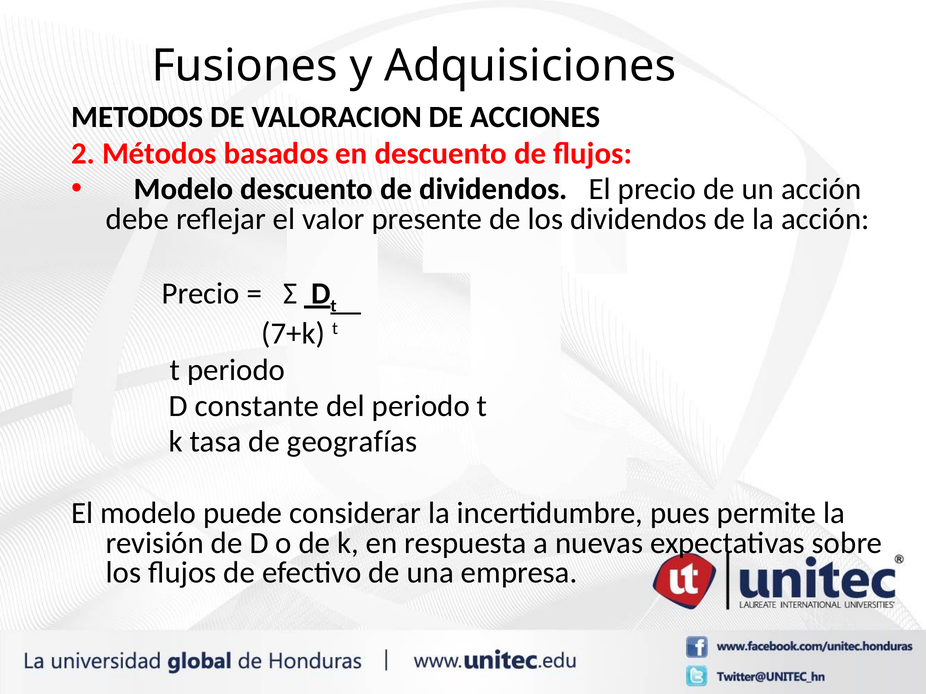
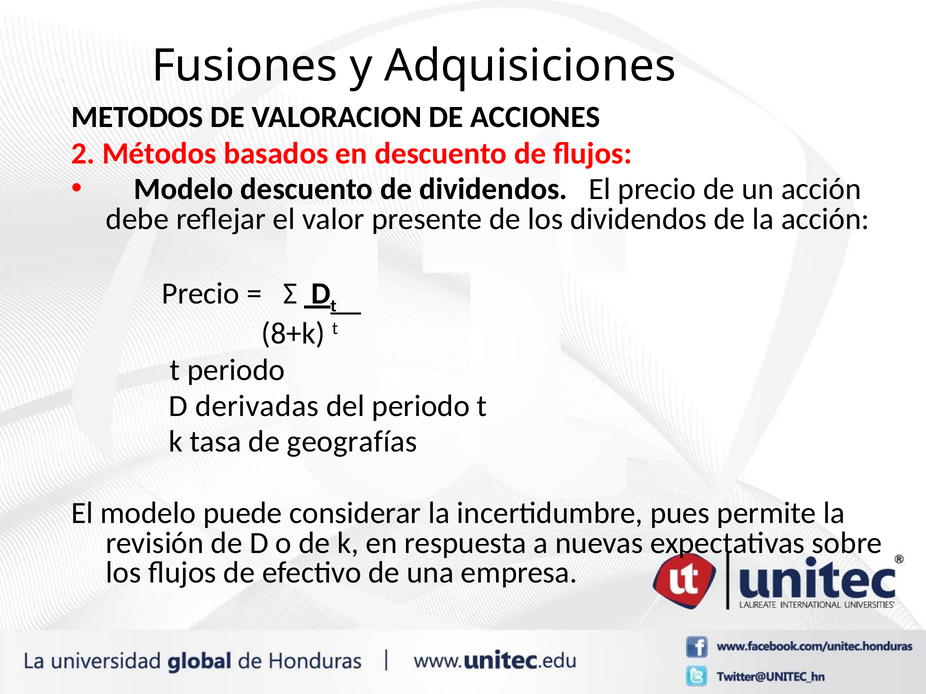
7+k: 7+k -> 8+k
constante: constante -> derivadas
